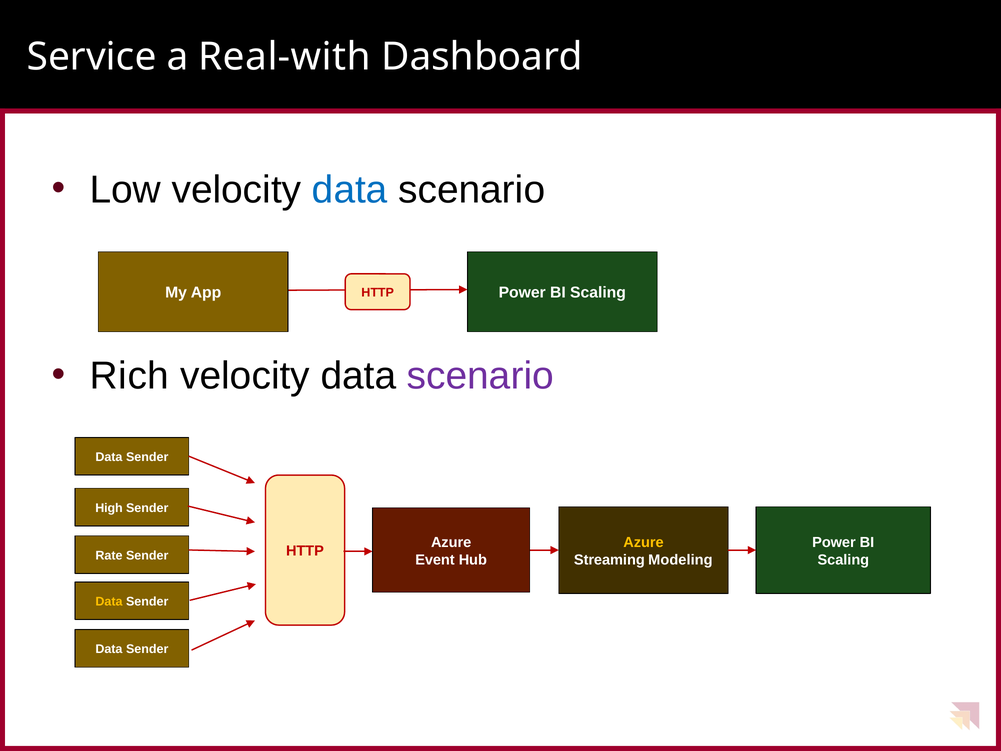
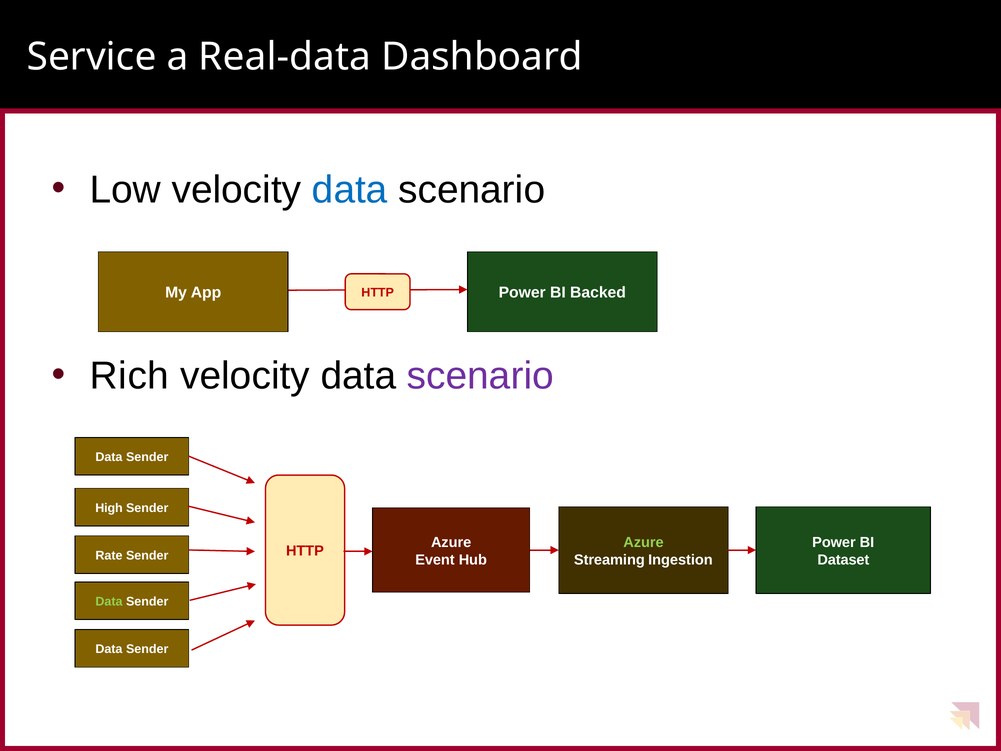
Real-with: Real-with -> Real-data
Scaling at (598, 293): Scaling -> Backed
Azure at (643, 542) colour: yellow -> light green
Modeling: Modeling -> Ingestion
Scaling at (843, 560): Scaling -> Dataset
Data at (109, 601) colour: yellow -> light green
